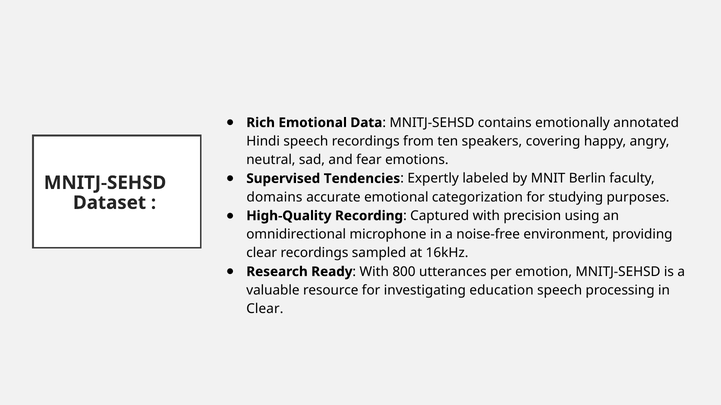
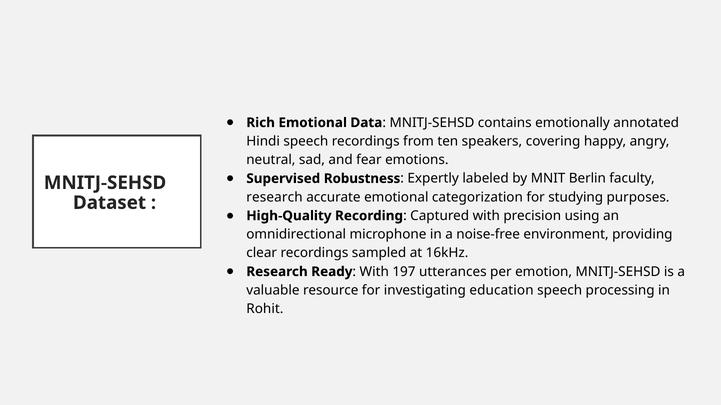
Tendencies: Tendencies -> Robustness
domains at (274, 197): domains -> research
800: 800 -> 197
Clear at (265, 309): Clear -> Rohit
